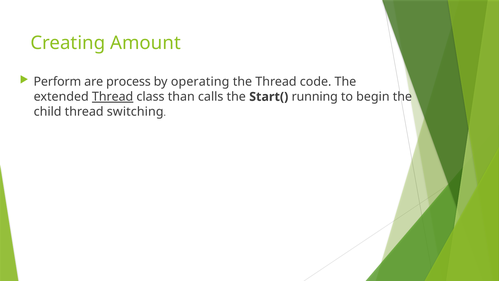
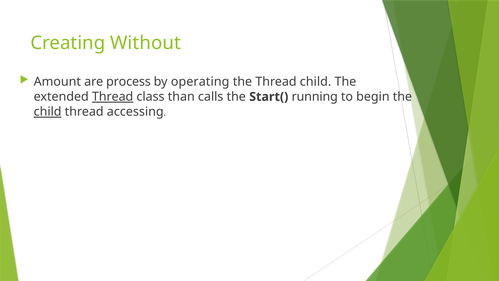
Amount: Amount -> Without
Perform: Perform -> Amount
Thread code: code -> child
child at (48, 112) underline: none -> present
switching: switching -> accessing
